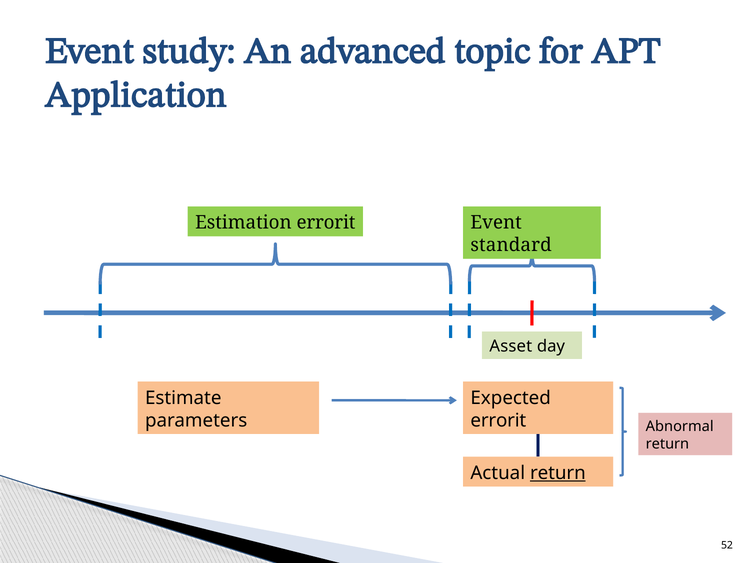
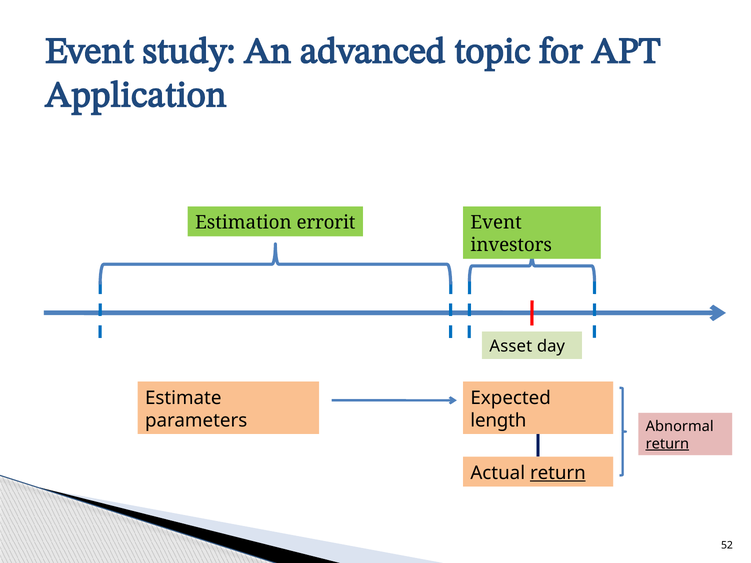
standard: standard -> investors
errorit at (498, 421): errorit -> length
return at (667, 444) underline: none -> present
